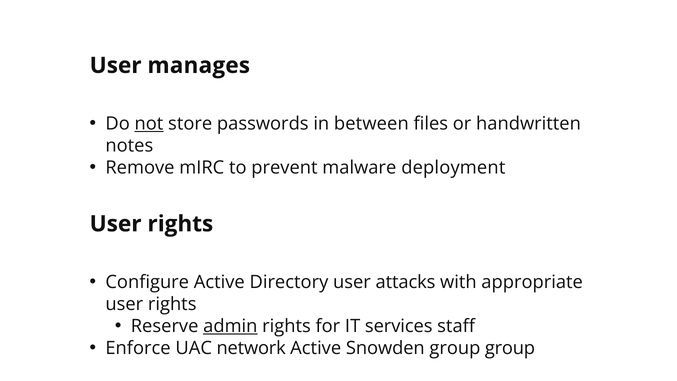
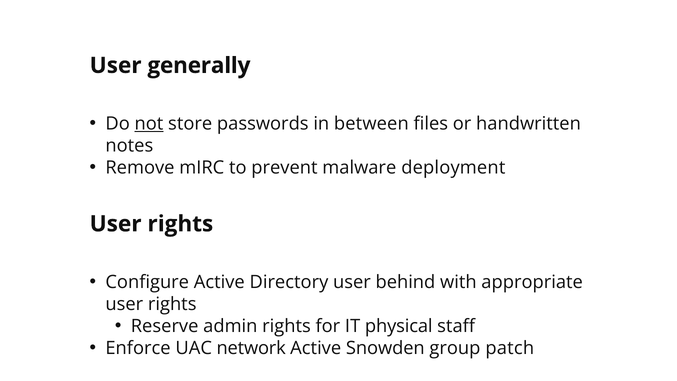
manages: manages -> generally
attacks: attacks -> behind
admin underline: present -> none
services: services -> physical
group group: group -> patch
